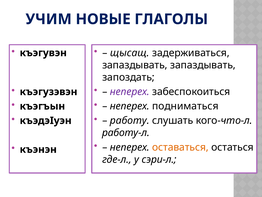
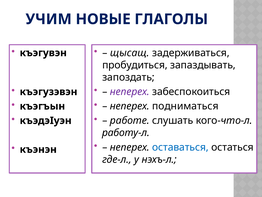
запаздывать at (135, 65): запаздывать -> пробудиться
работу: работу -> работе
оставаться colour: orange -> blue
сэри-л: сэри-л -> нэхъ-л
